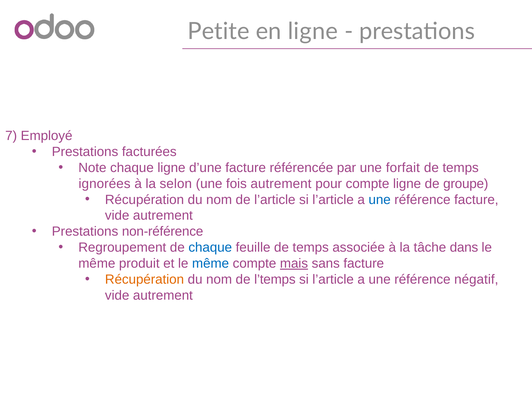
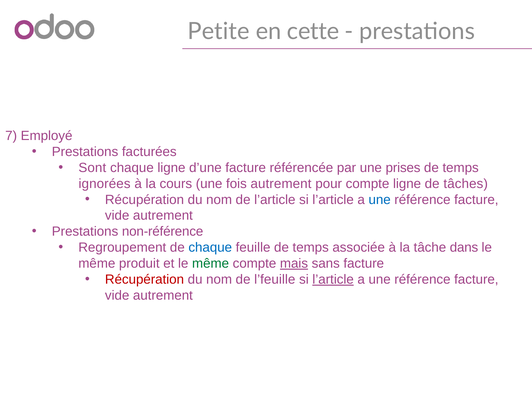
en ligne: ligne -> cette
Note: Note -> Sont
forfait: forfait -> prises
selon: selon -> cours
groupe: groupe -> tâches
même at (211, 263) colour: blue -> green
Récupération at (145, 279) colour: orange -> red
l’temps: l’temps -> l’feuille
l’article at (333, 279) underline: none -> present
négatif at (476, 279): négatif -> facture
